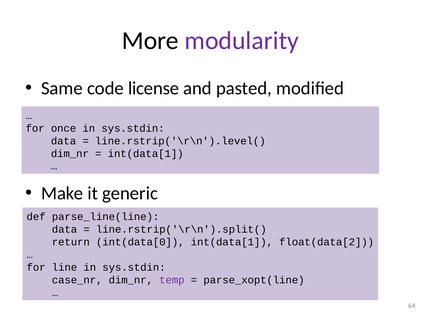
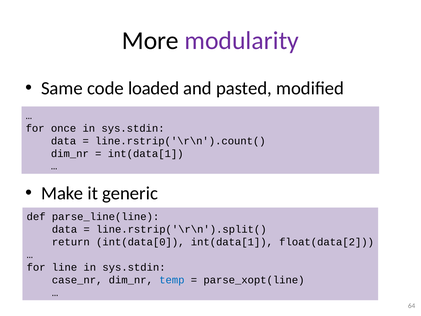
license: license -> loaded
line.rstrip('\r\n').level(: line.rstrip('\r\n').level( -> line.rstrip('\r\n').count(
temp colour: purple -> blue
